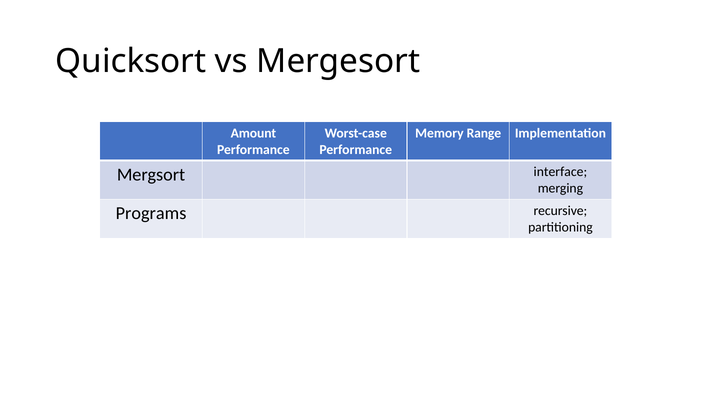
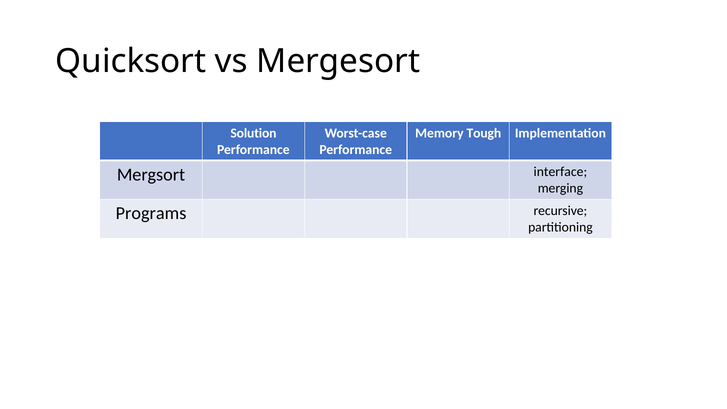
Amount: Amount -> Solution
Range: Range -> Tough
